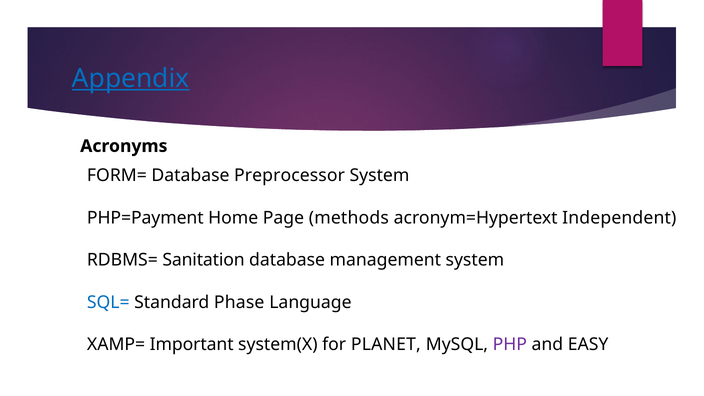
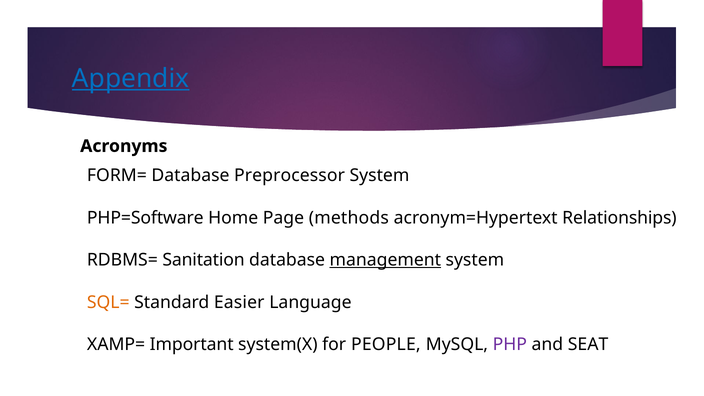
PHP=Payment: PHP=Payment -> PHP=Software
Independent: Independent -> Relationships
management underline: none -> present
SQL= colour: blue -> orange
Phase: Phase -> Easier
PLANET: PLANET -> PEOPLE
EASY: EASY -> SEAT
